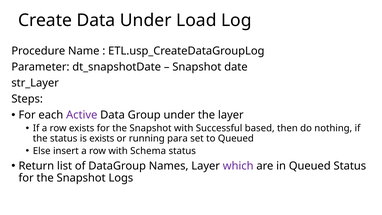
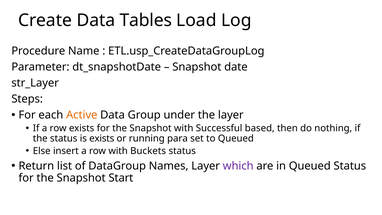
Data Under: Under -> Tables
Active colour: purple -> orange
Schema: Schema -> Buckets
Logs: Logs -> Start
